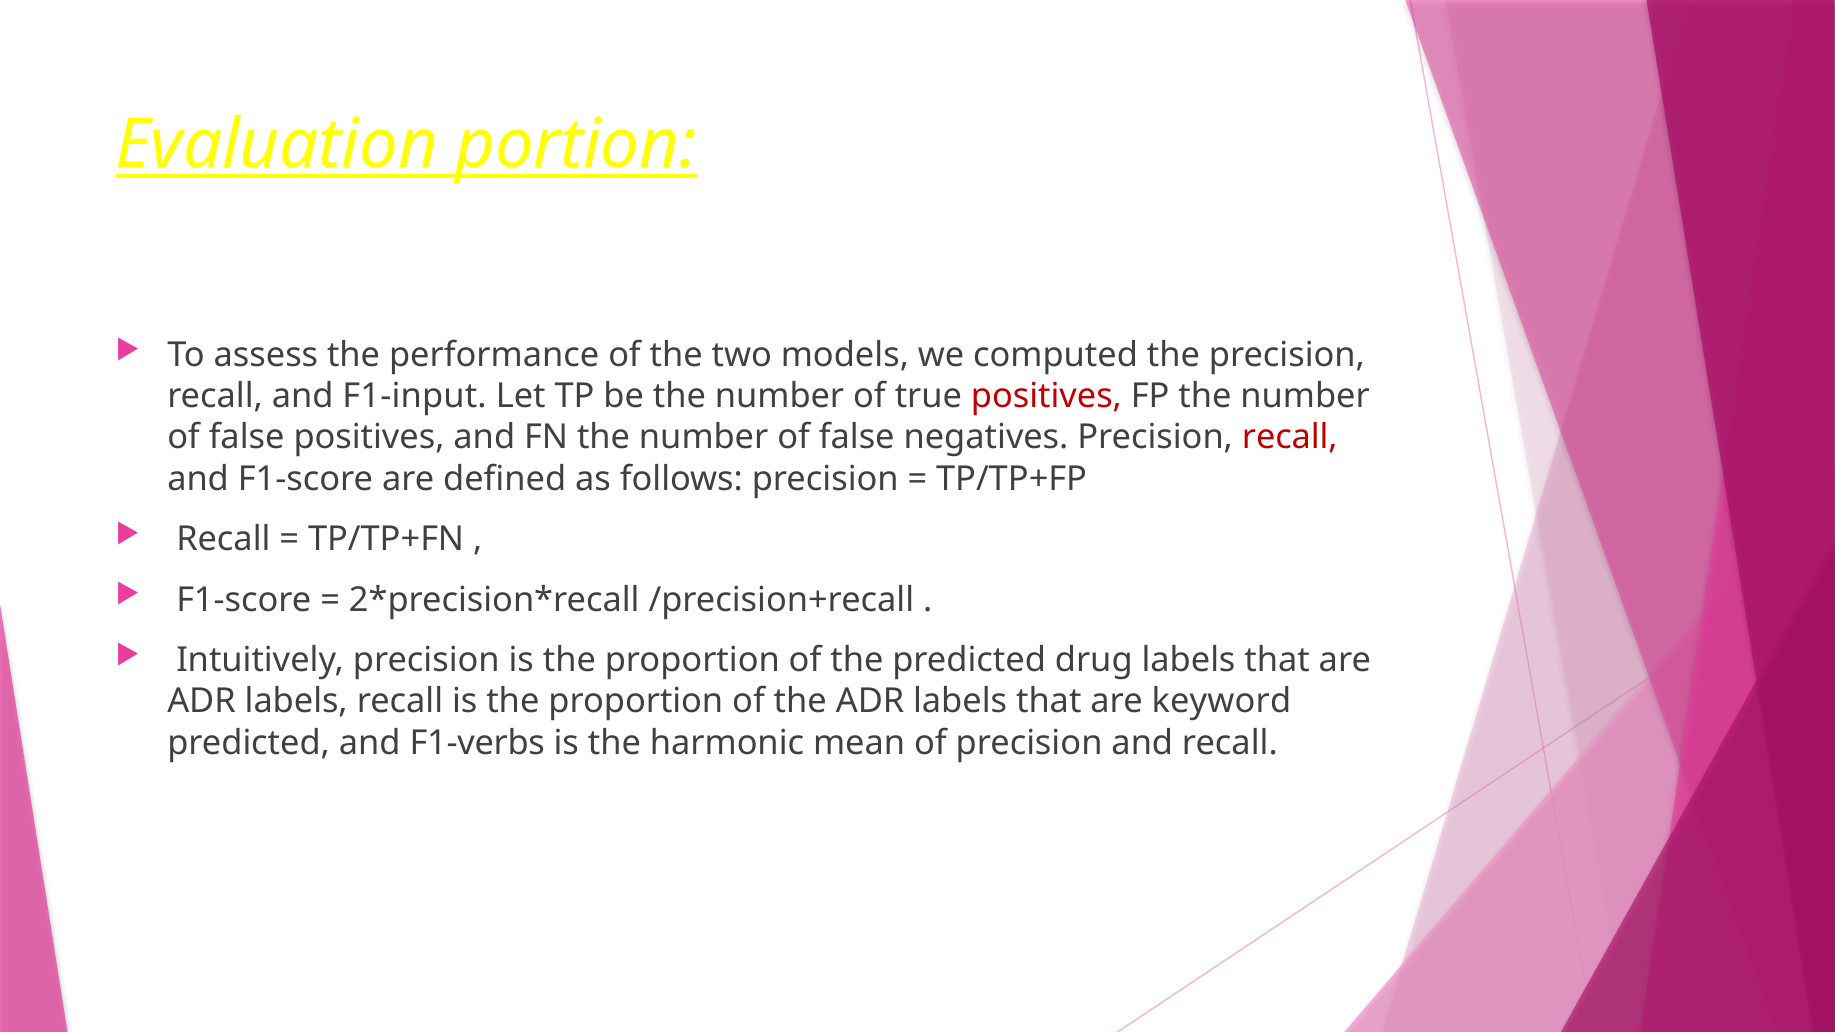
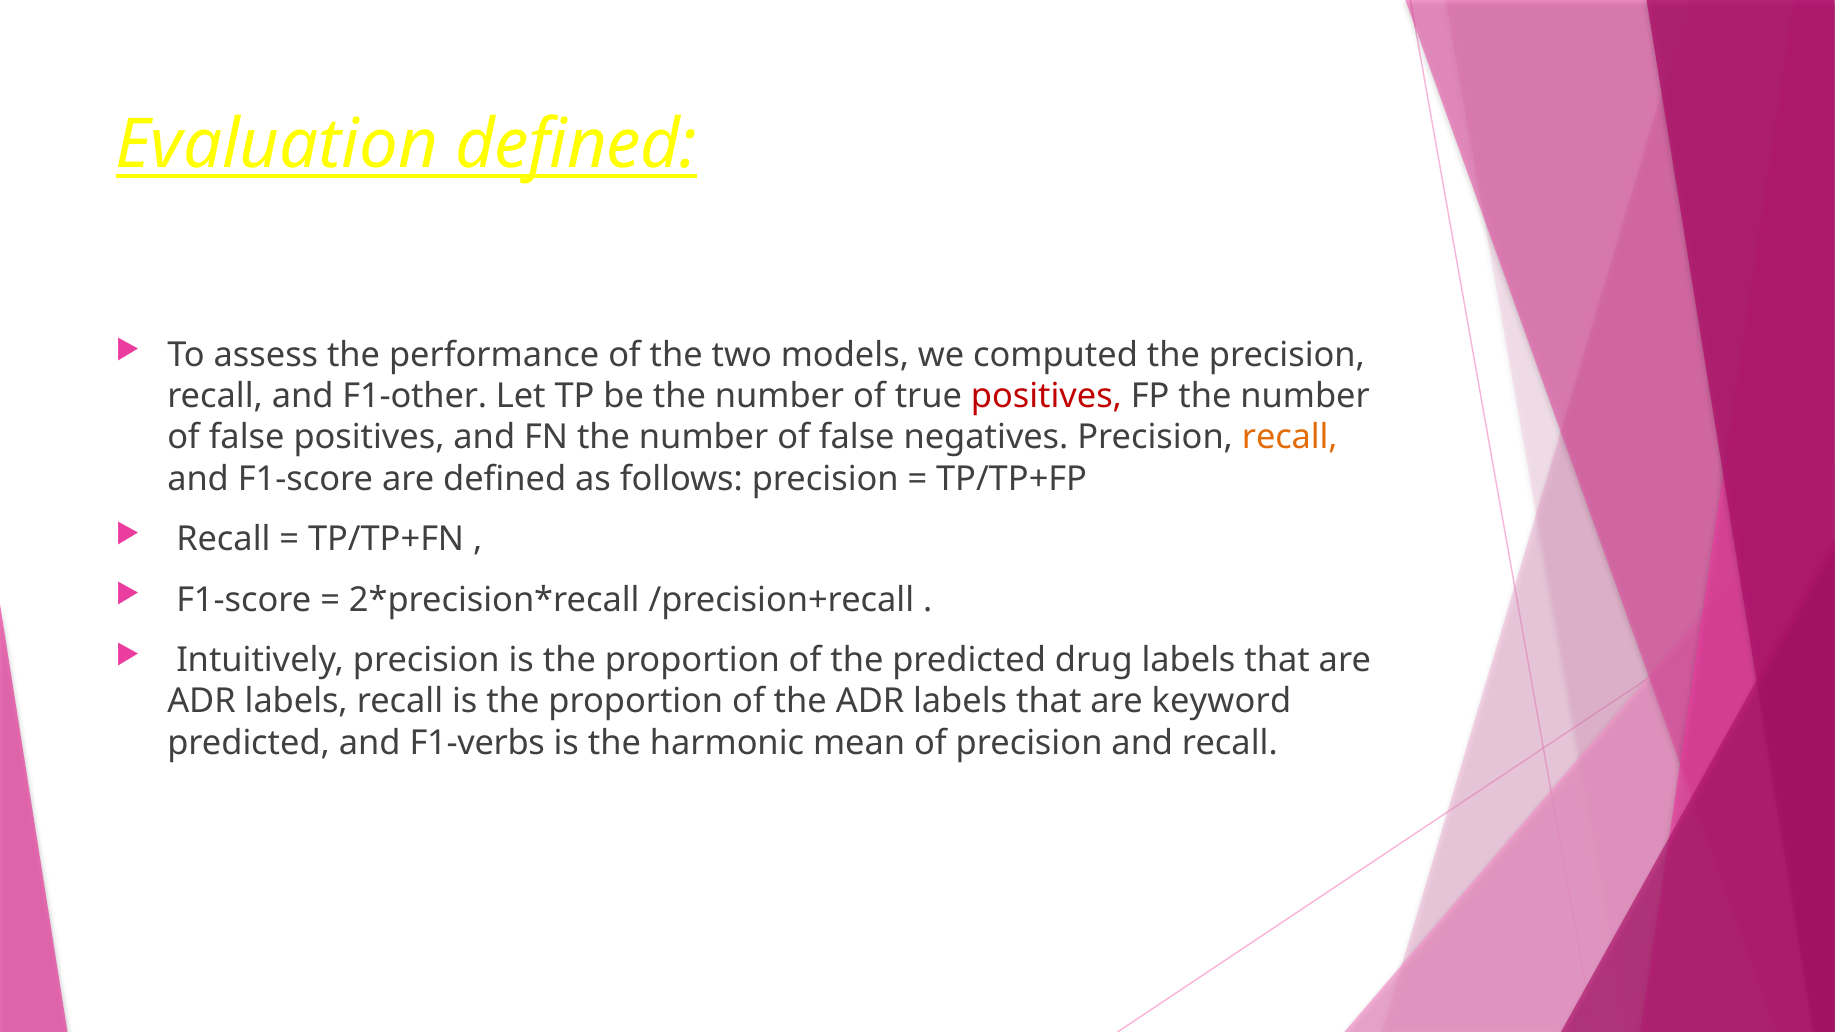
Evaluation portion: portion -> defined
F1-input: F1-input -> F1-other
recall at (1290, 438) colour: red -> orange
